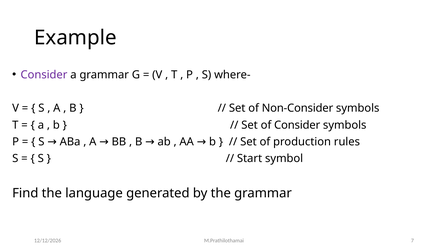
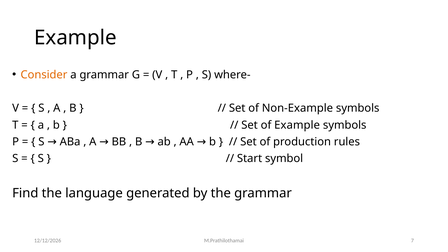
Consider at (44, 75) colour: purple -> orange
Non-Consider: Non-Consider -> Non-Example
of Consider: Consider -> Example
